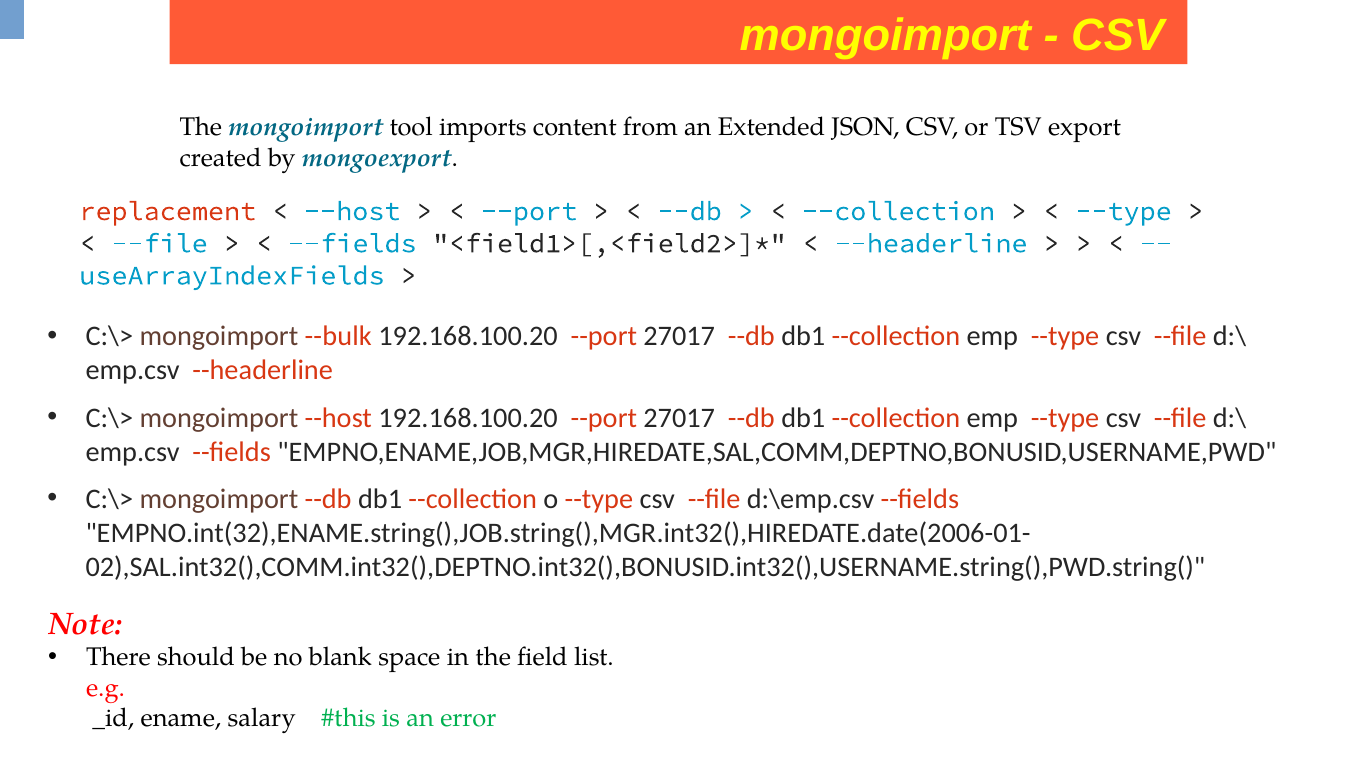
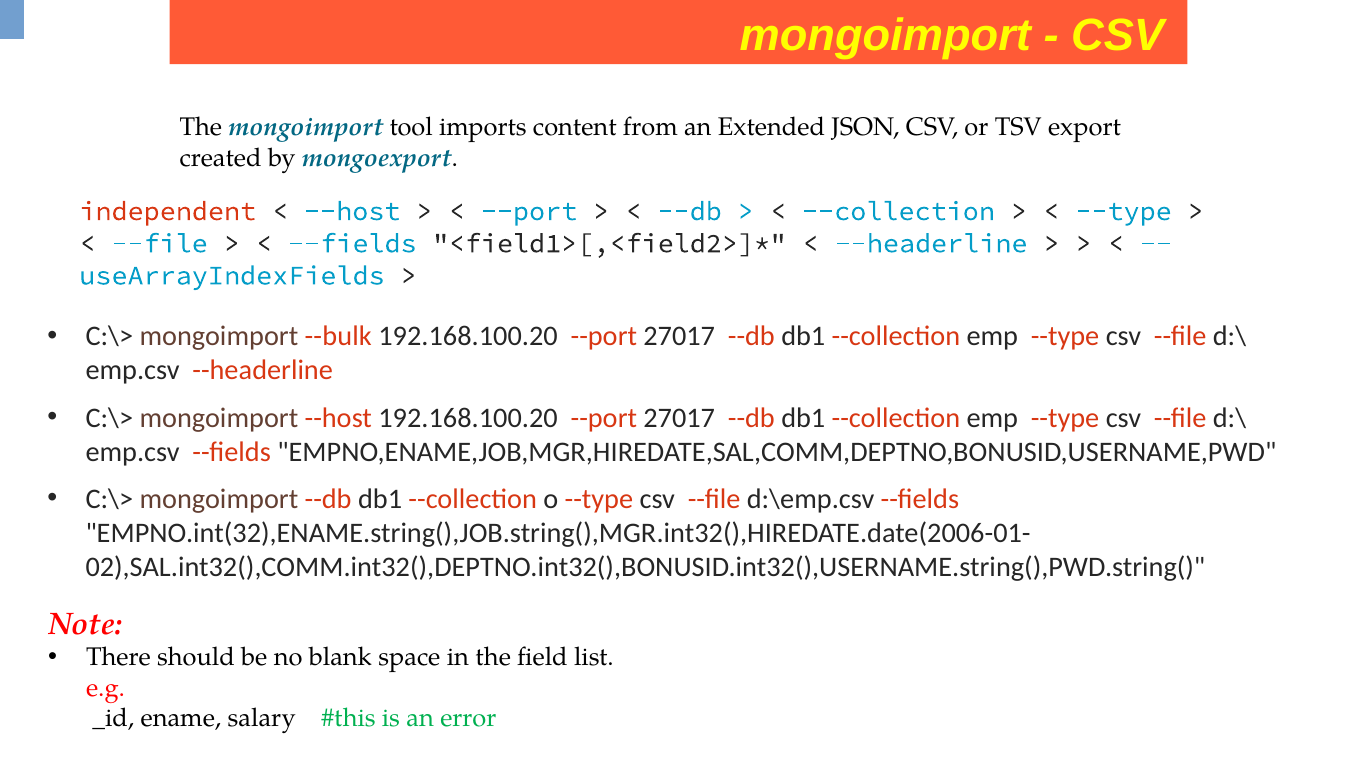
replacement: replacement -> independent
